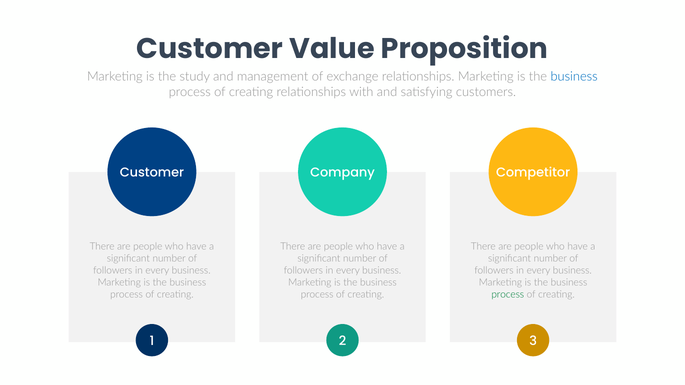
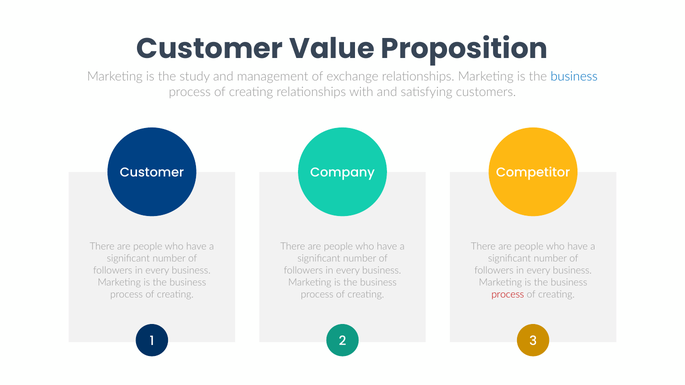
process at (508, 295) colour: green -> red
